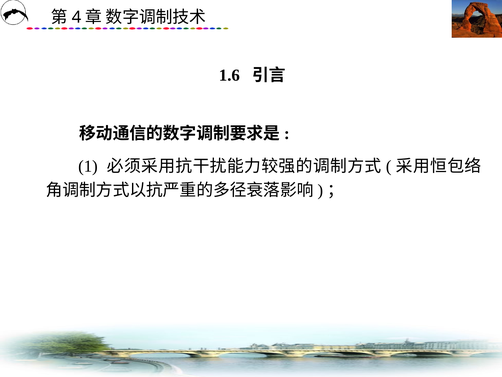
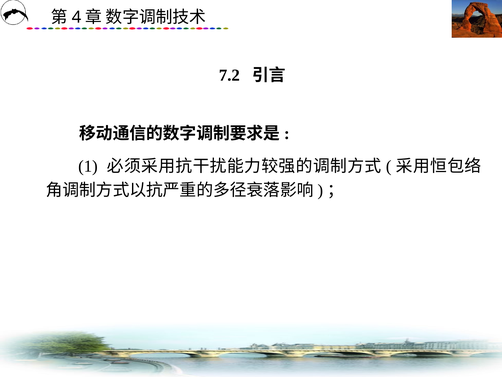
1.6: 1.6 -> 7.2
